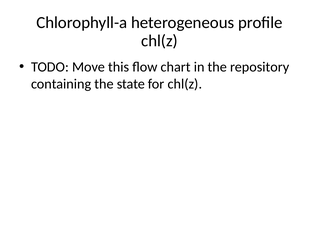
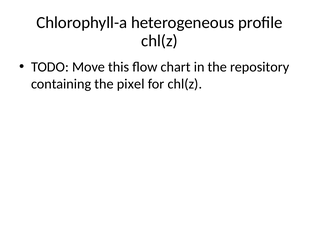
state: state -> pixel
